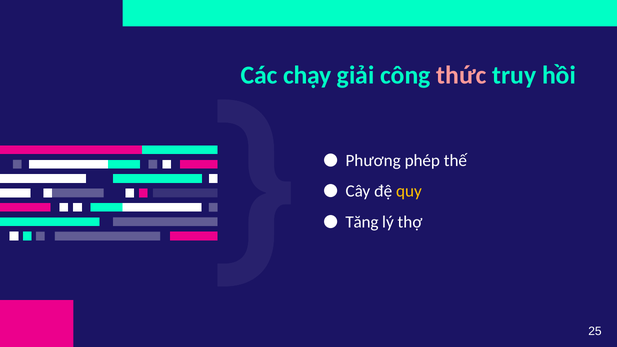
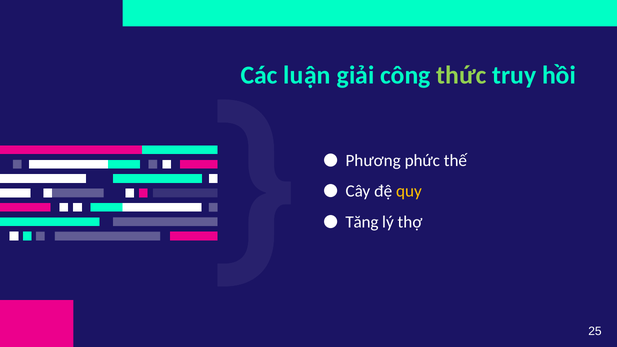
chạy: chạy -> luận
thức colour: pink -> light green
phép: phép -> phức
